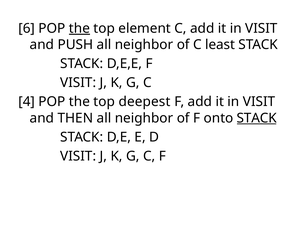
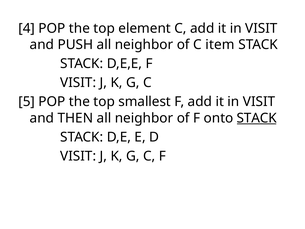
6: 6 -> 4
the at (79, 28) underline: present -> none
least: least -> item
4: 4 -> 5
deepest: deepest -> smallest
